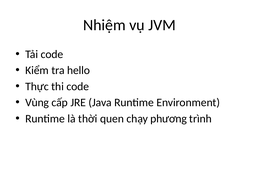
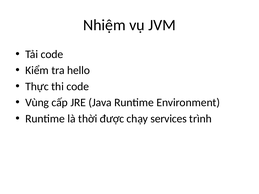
quen: quen -> được
phương: phương -> services
